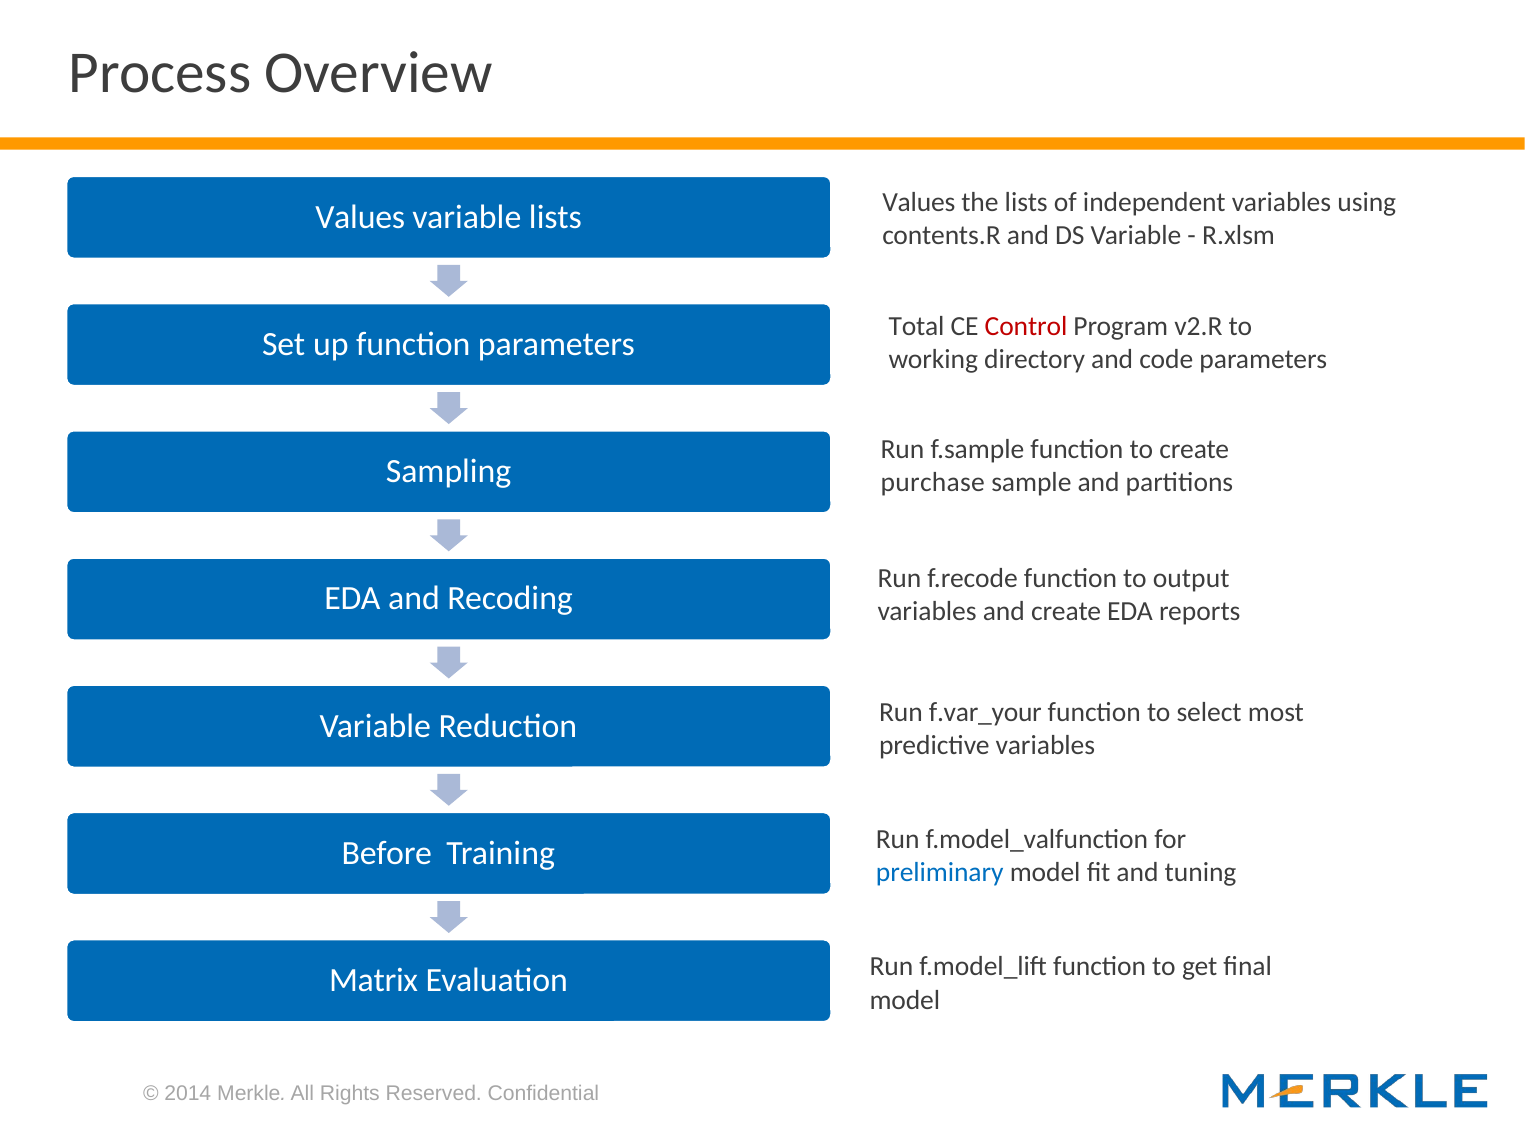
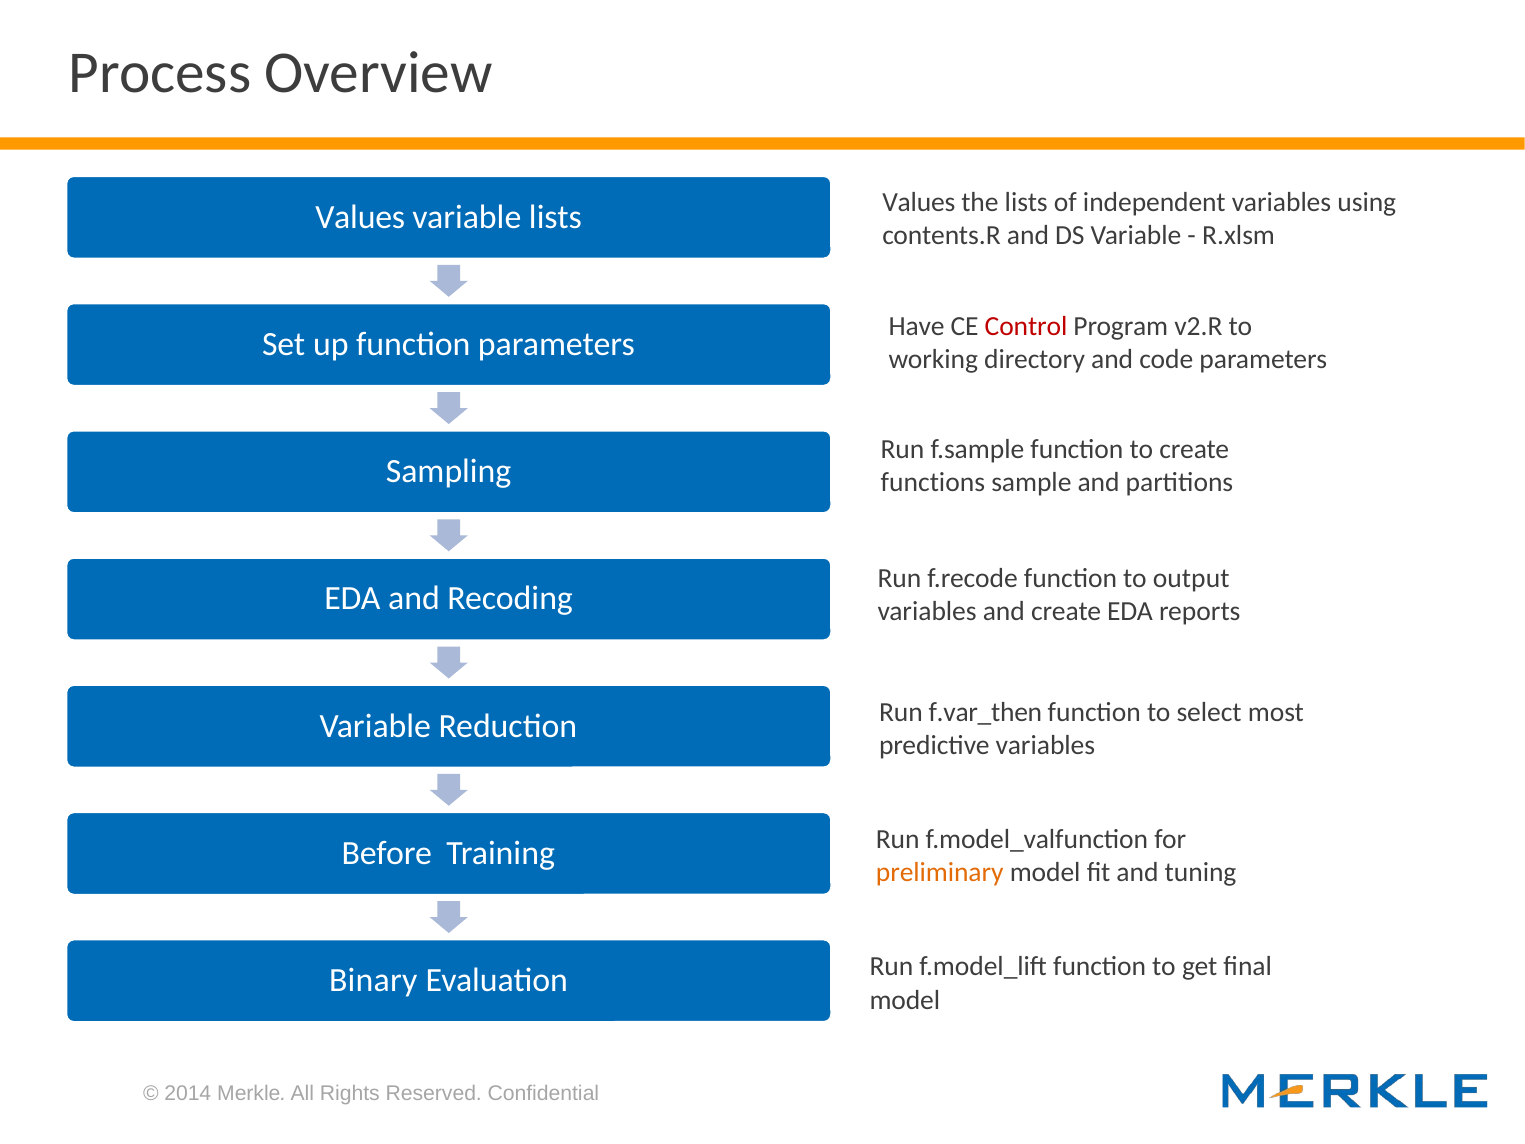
Total: Total -> Have
purchase: purchase -> functions
f.var_your: f.var_your -> f.var_then
preliminary colour: blue -> orange
Matrix: Matrix -> Binary
